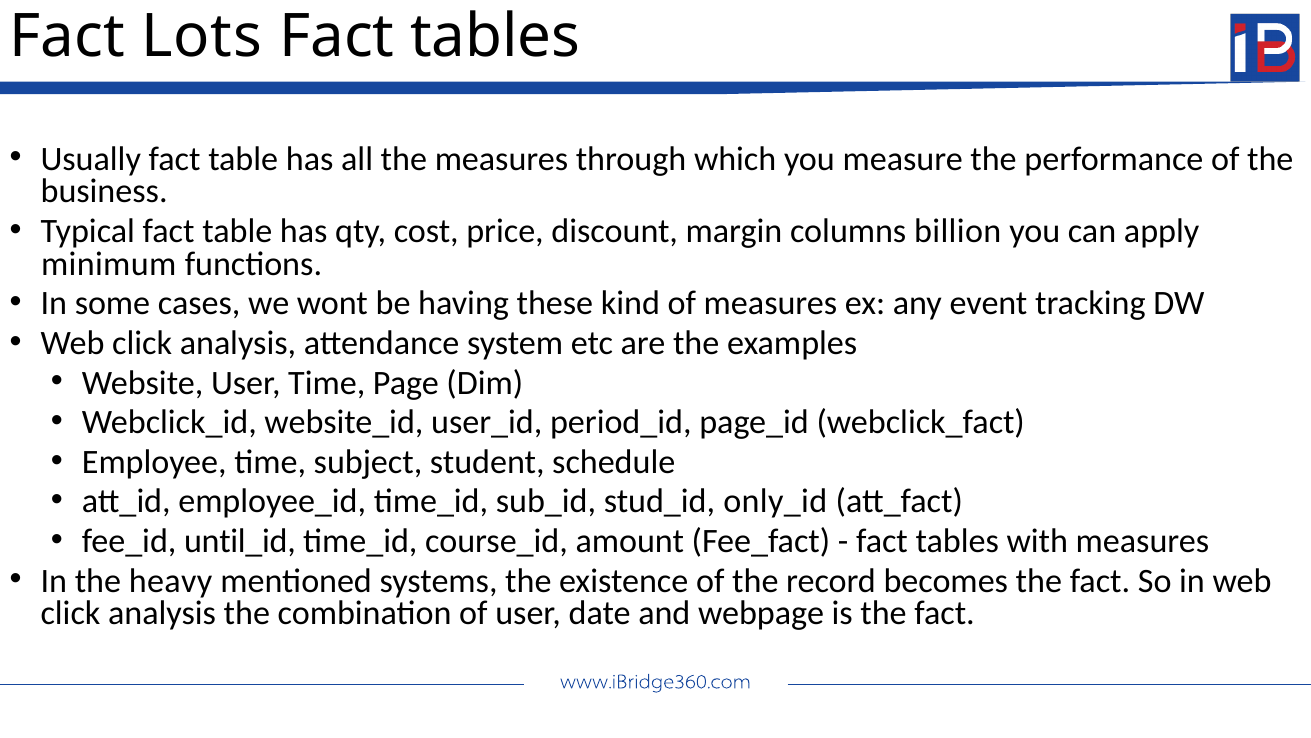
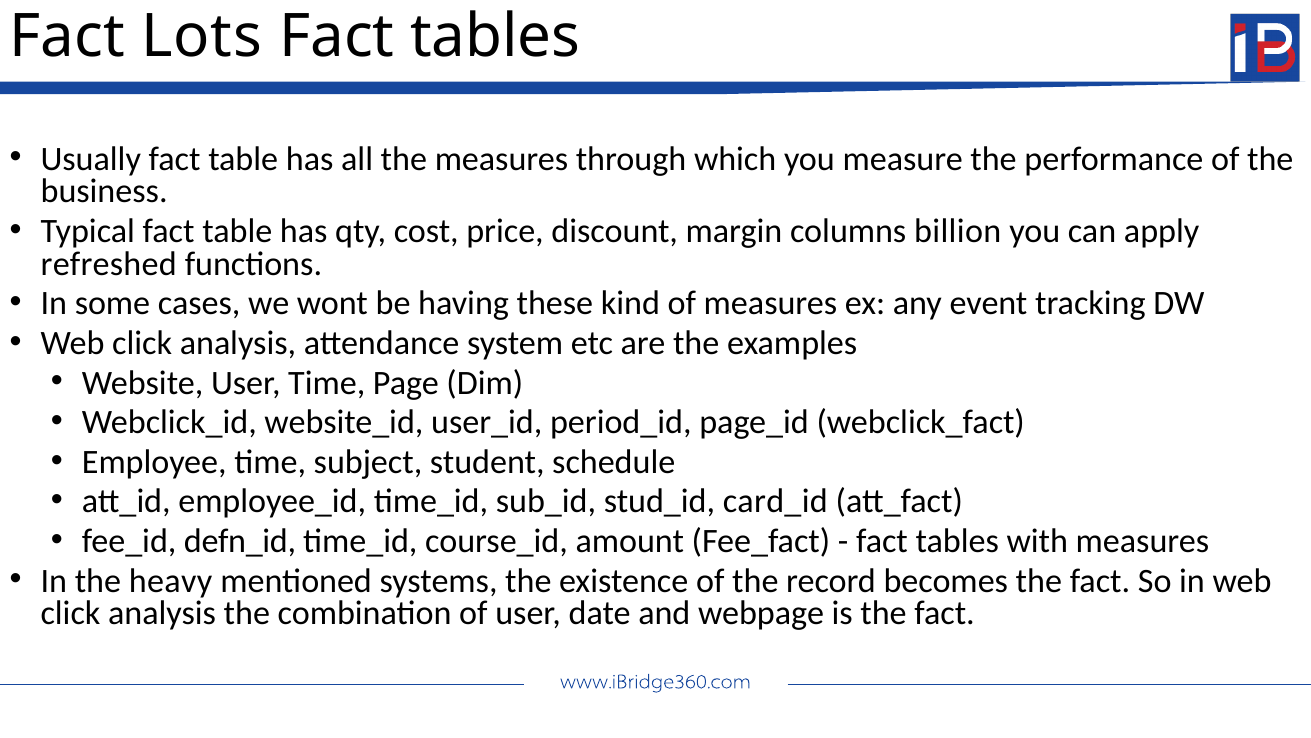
minimum: minimum -> refreshed
only_id: only_id -> card_id
until_id: until_id -> defn_id
